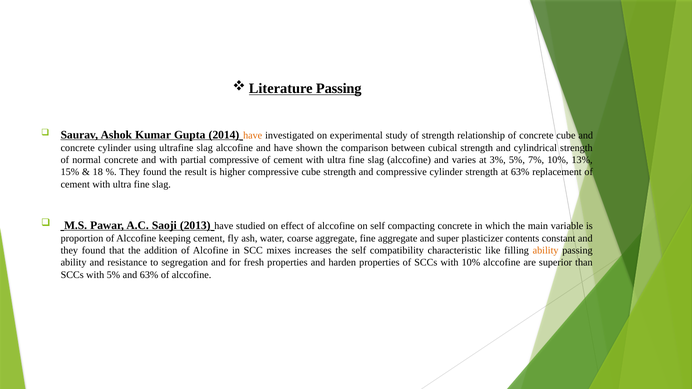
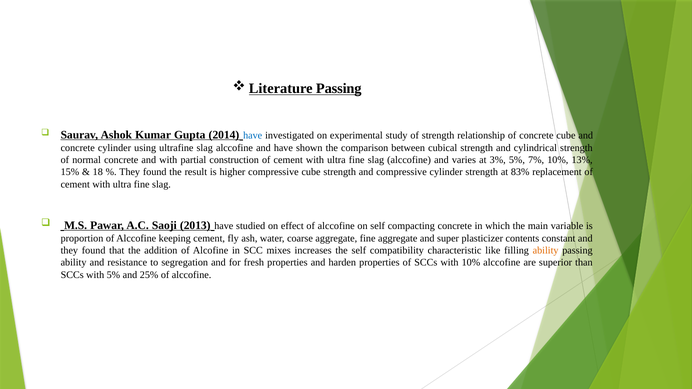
have at (253, 135) colour: orange -> blue
partial compressive: compressive -> construction
at 63%: 63% -> 83%
and 63%: 63% -> 25%
